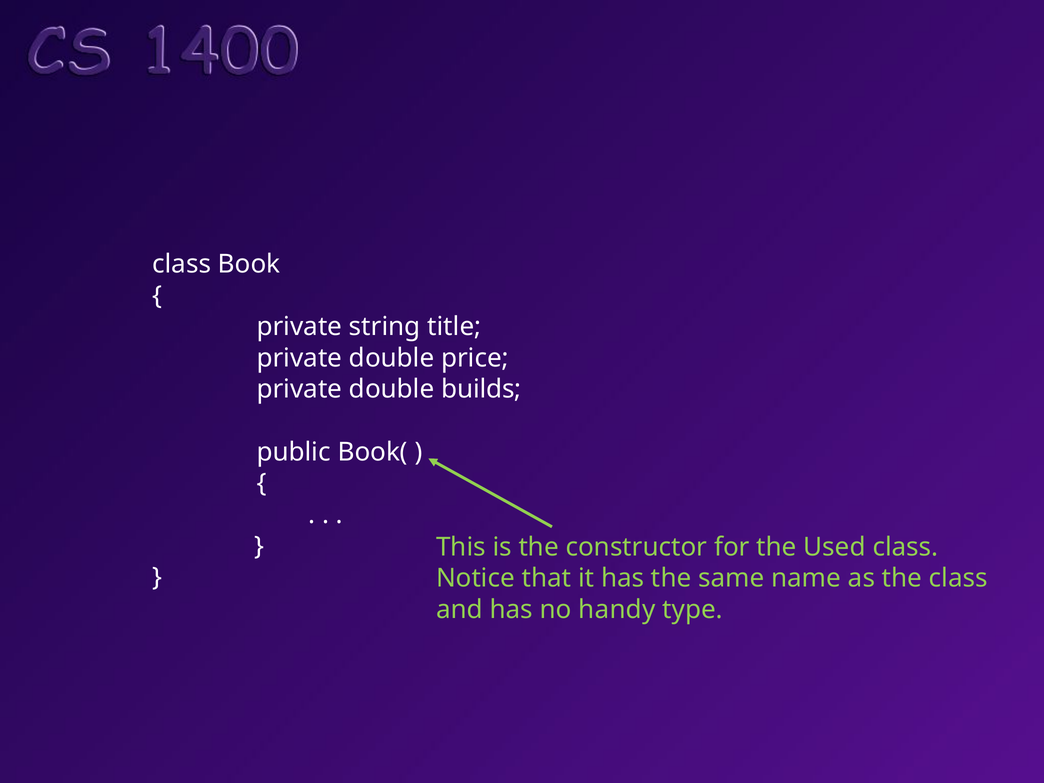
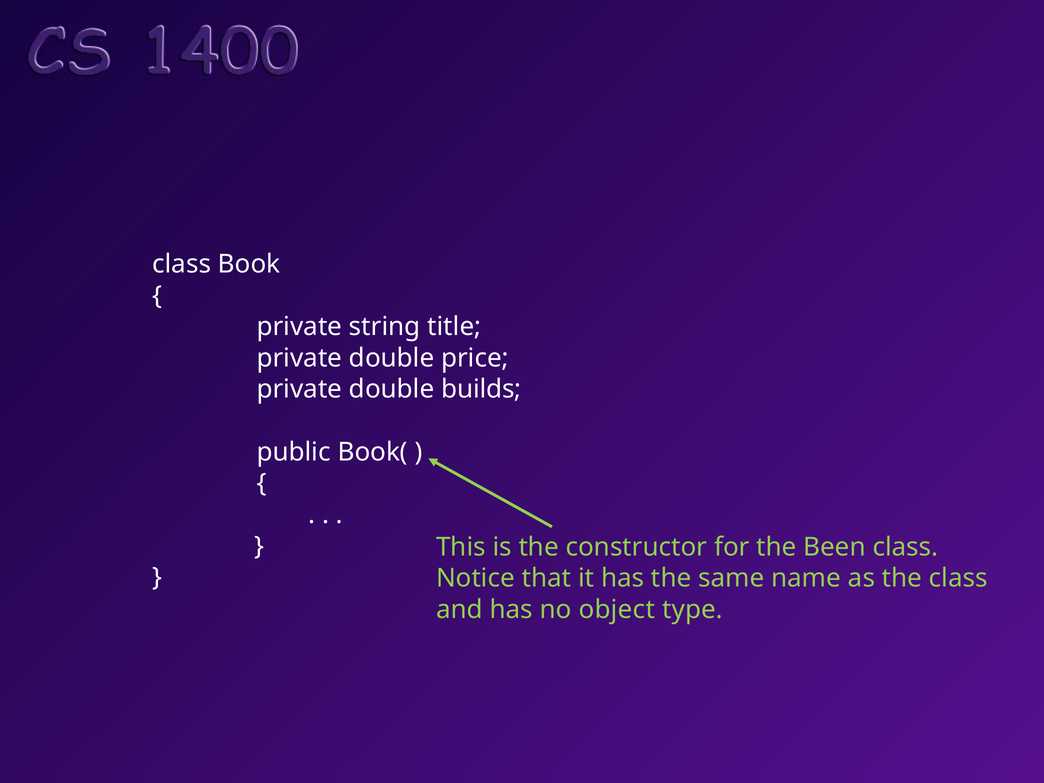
Used: Used -> Been
handy: handy -> object
